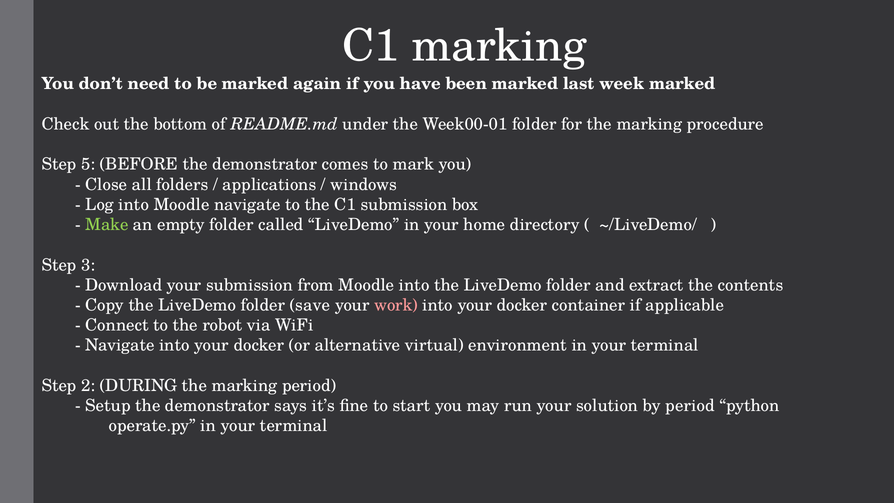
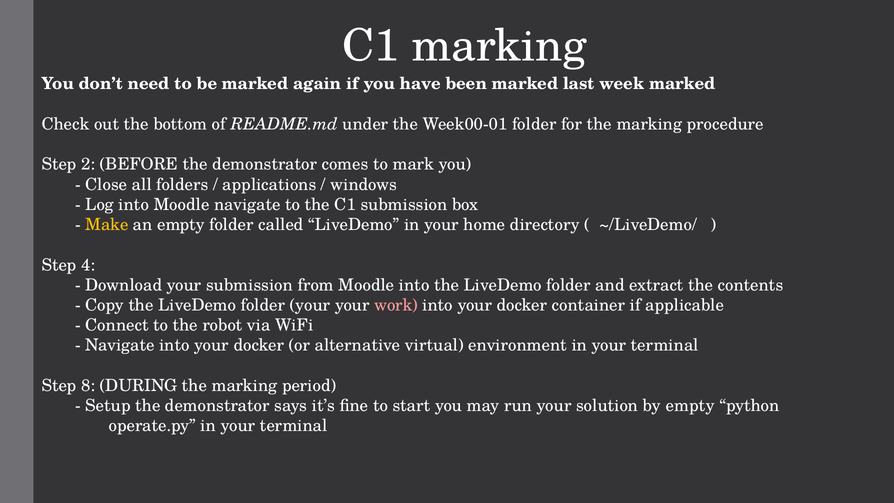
5: 5 -> 2
Make colour: light green -> yellow
3: 3 -> 4
folder save: save -> your
2: 2 -> 8
by period: period -> empty
